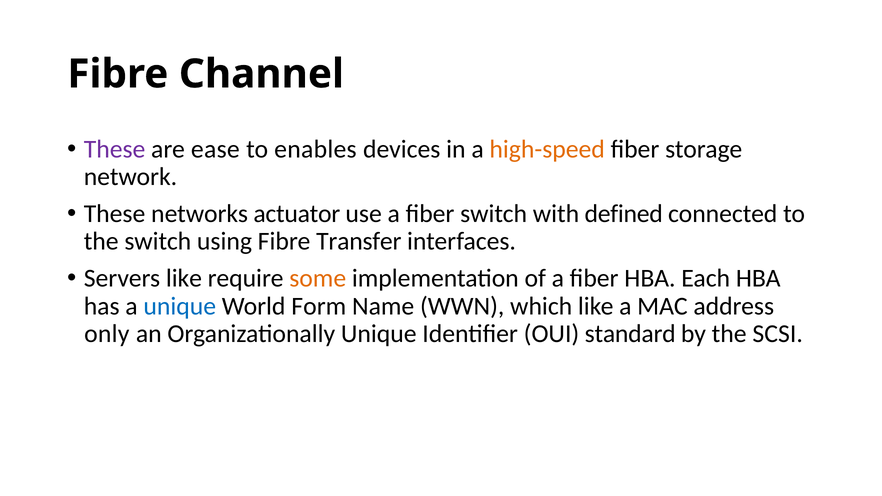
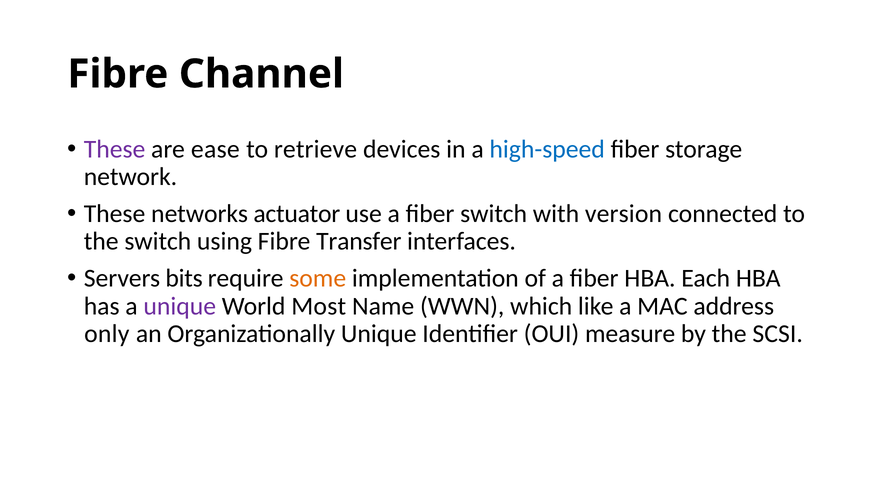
enables: enables -> retrieve
high-speed colour: orange -> blue
defined: defined -> version
Servers like: like -> bits
unique at (180, 306) colour: blue -> purple
Form: Form -> Most
standard: standard -> measure
